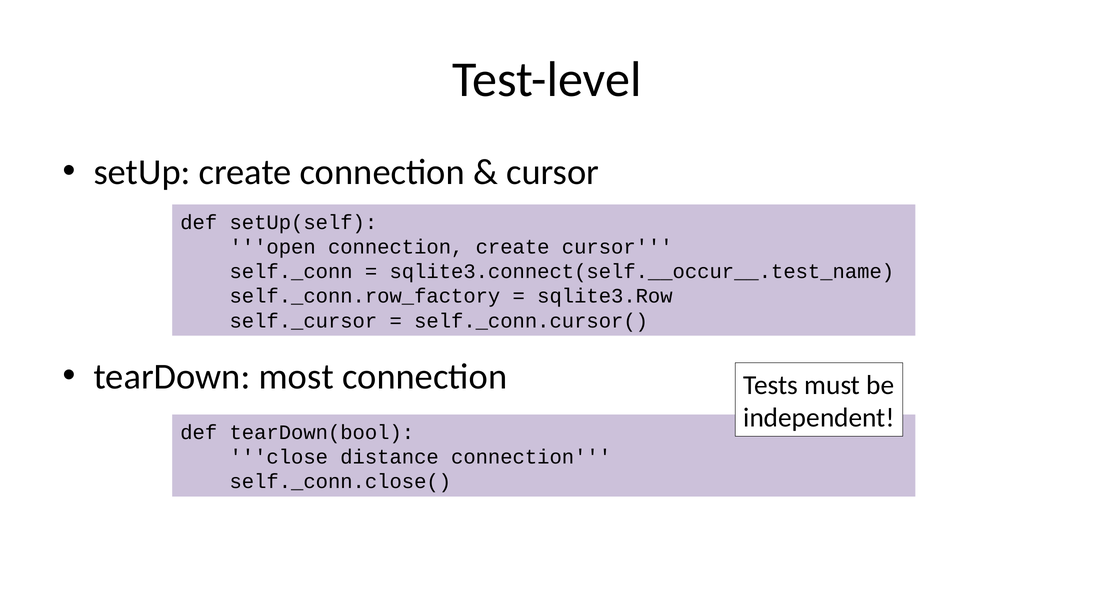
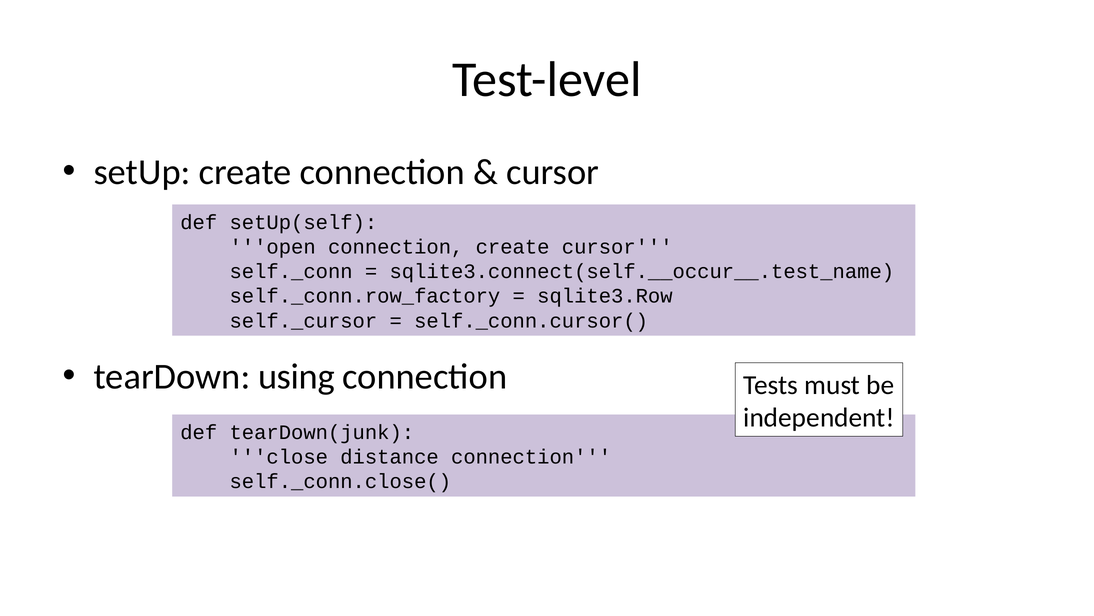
most: most -> using
tearDown(bool: tearDown(bool -> tearDown(junk
